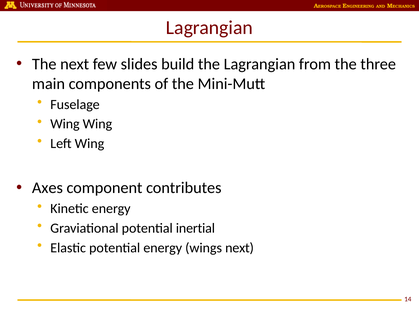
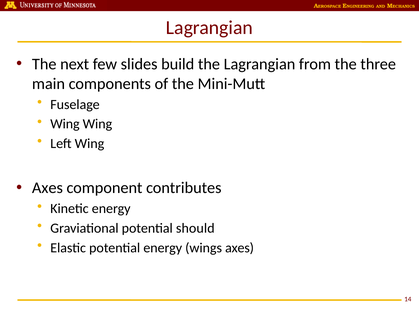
inertial: inertial -> should
wings next: next -> axes
